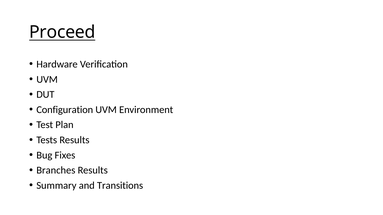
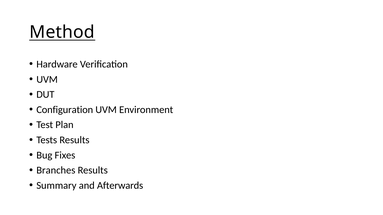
Proceed: Proceed -> Method
Transitions: Transitions -> Afterwards
